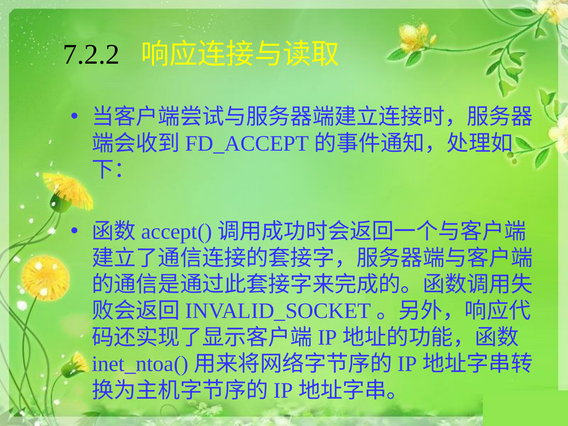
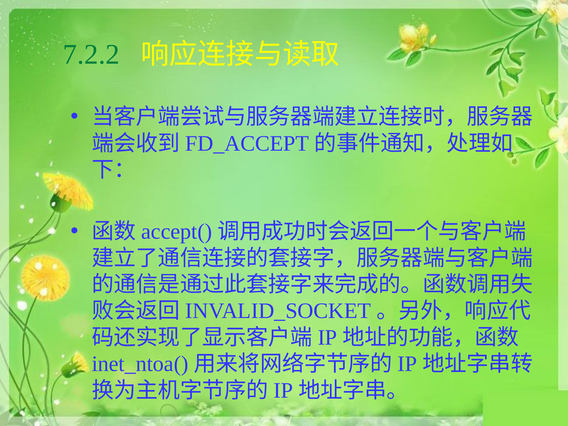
7.2.2 colour: black -> green
